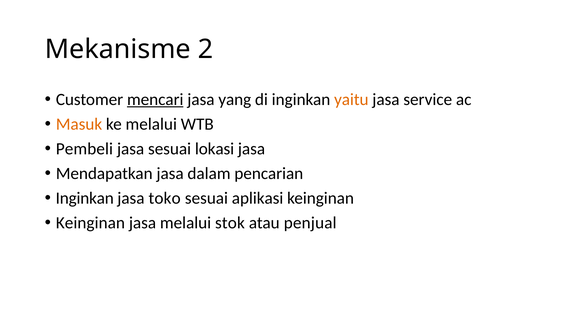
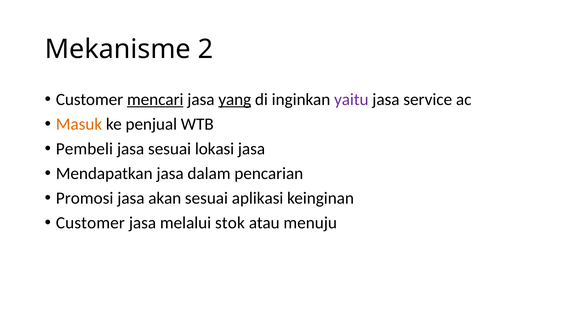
yang underline: none -> present
yaitu colour: orange -> purple
ke melalui: melalui -> penjual
Inginkan at (85, 198): Inginkan -> Promosi
toko: toko -> akan
Keinginan at (90, 223): Keinginan -> Customer
penjual: penjual -> menuju
